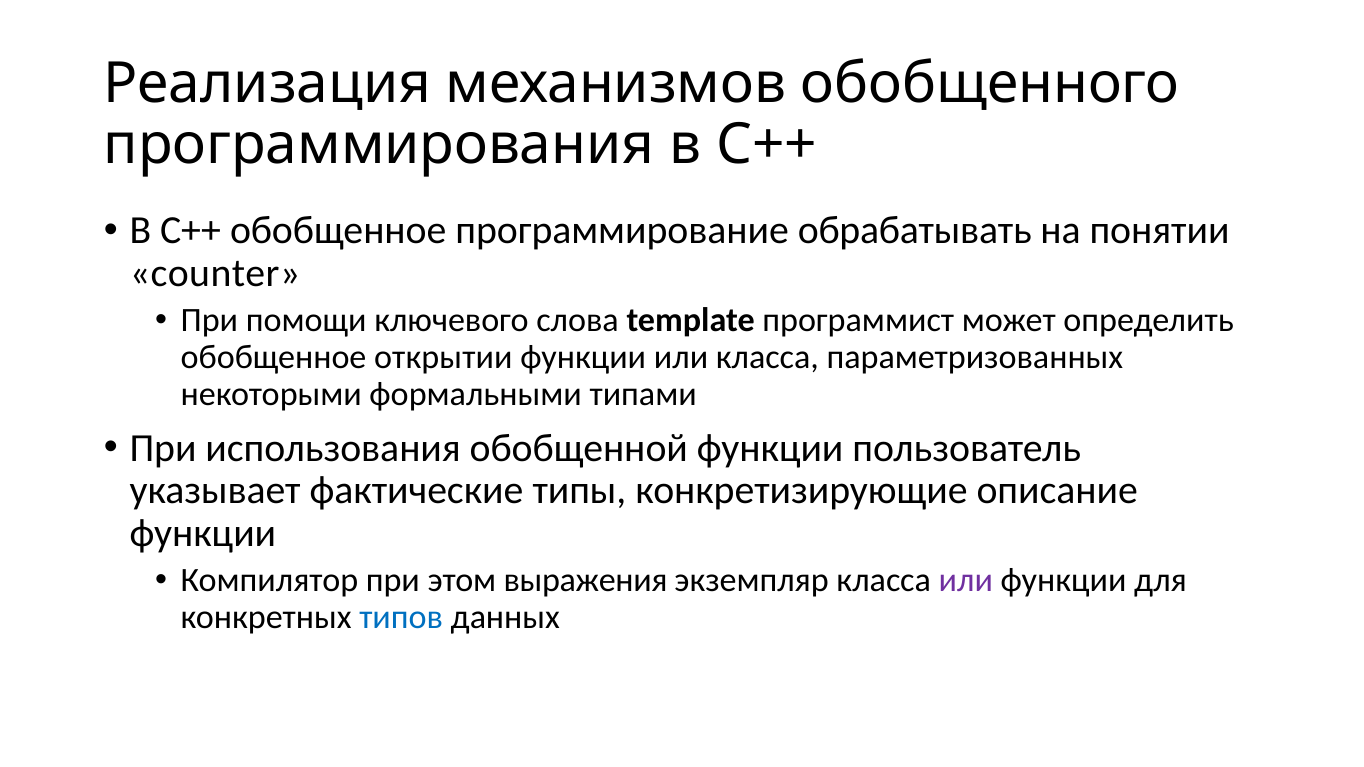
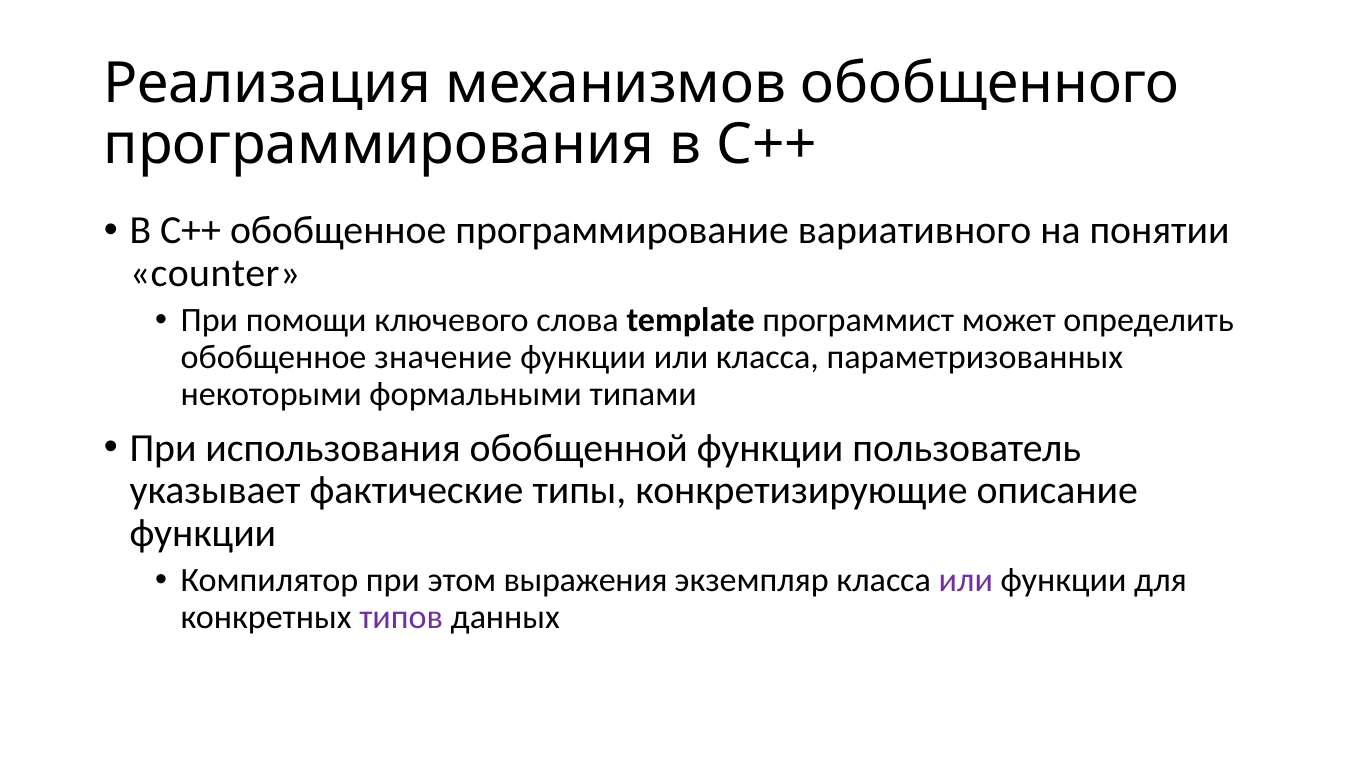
обрабатывать: обрабатывать -> вариативного
открытии: открытии -> значение
типов colour: blue -> purple
